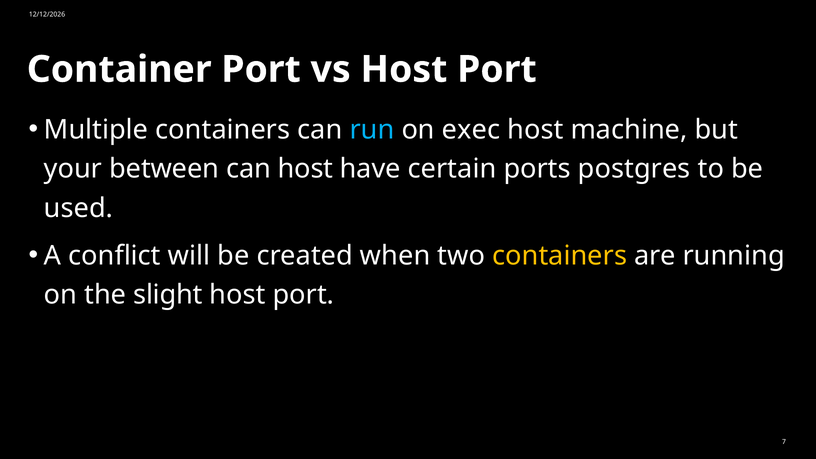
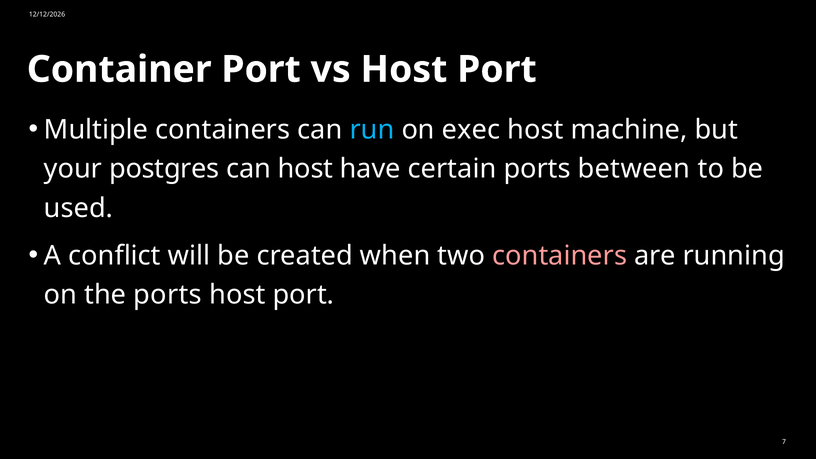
between: between -> postgres
postgres: postgres -> between
containers at (560, 256) colour: yellow -> pink
the slight: slight -> ports
